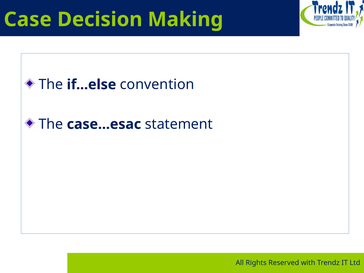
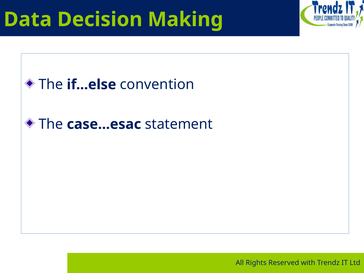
Case: Case -> Data
